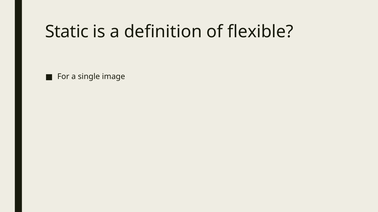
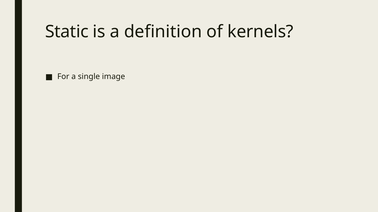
flexible: flexible -> kernels
